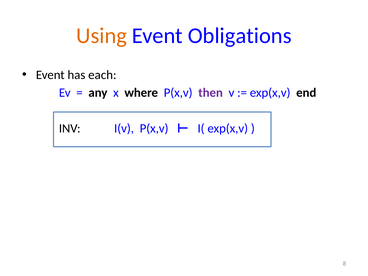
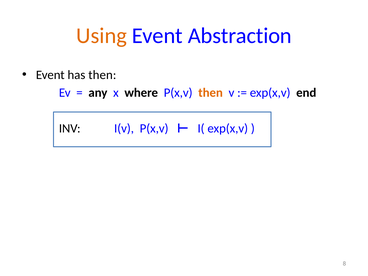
Obligations: Obligations -> Abstraction
has each: each -> then
then at (211, 93) colour: purple -> orange
